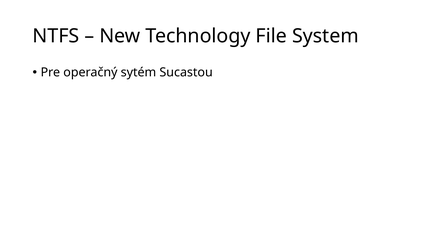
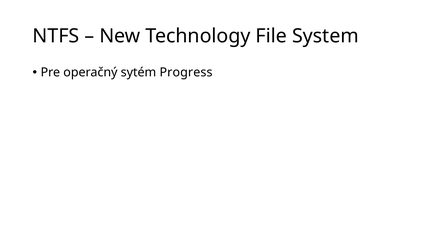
Sucastou: Sucastou -> Progress
